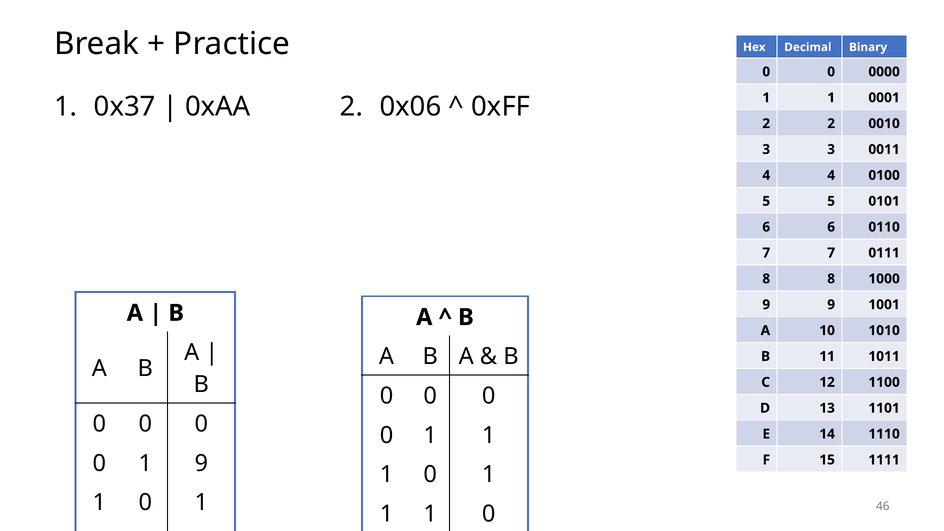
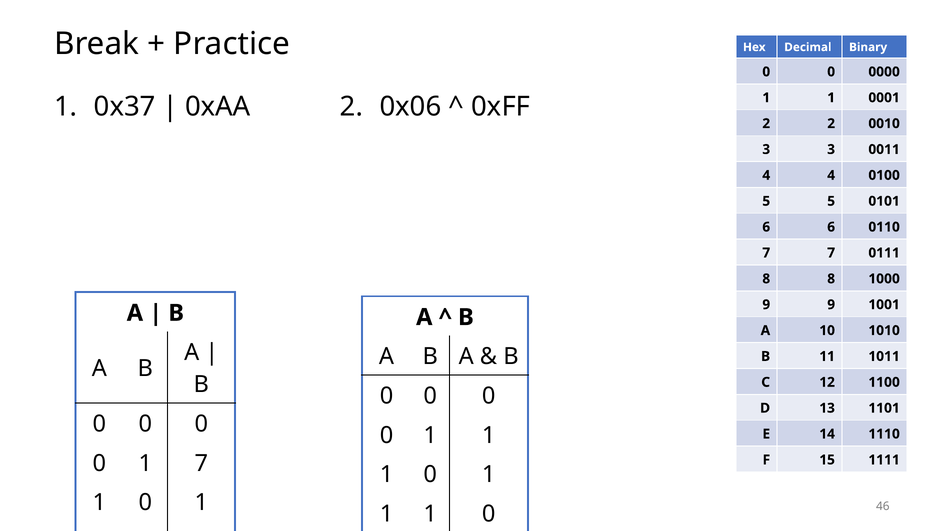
1 9: 9 -> 7
